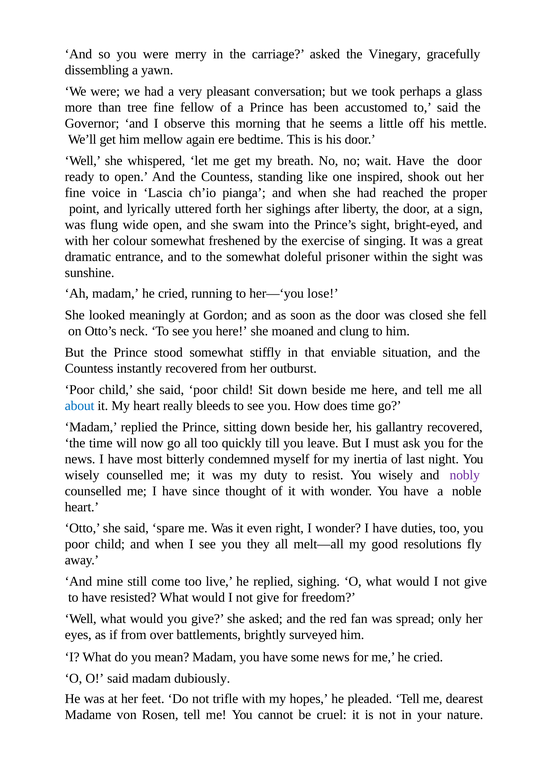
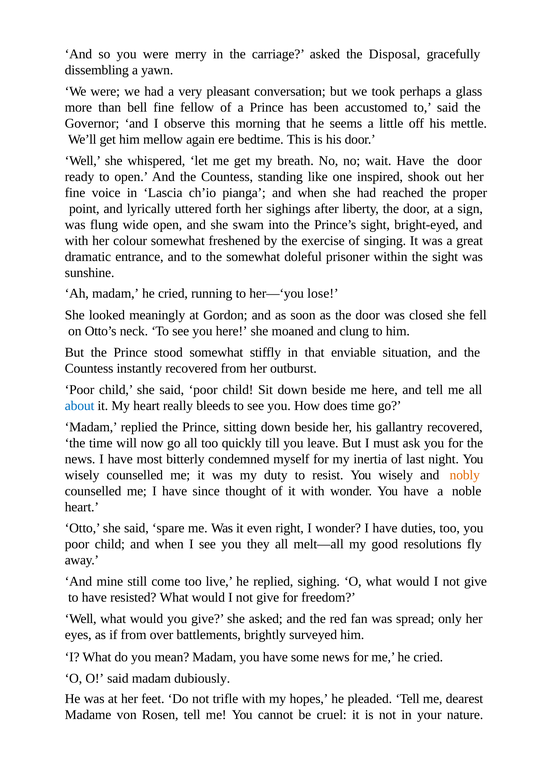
Vinegary: Vinegary -> Disposal
tree: tree -> bell
nobly colour: purple -> orange
